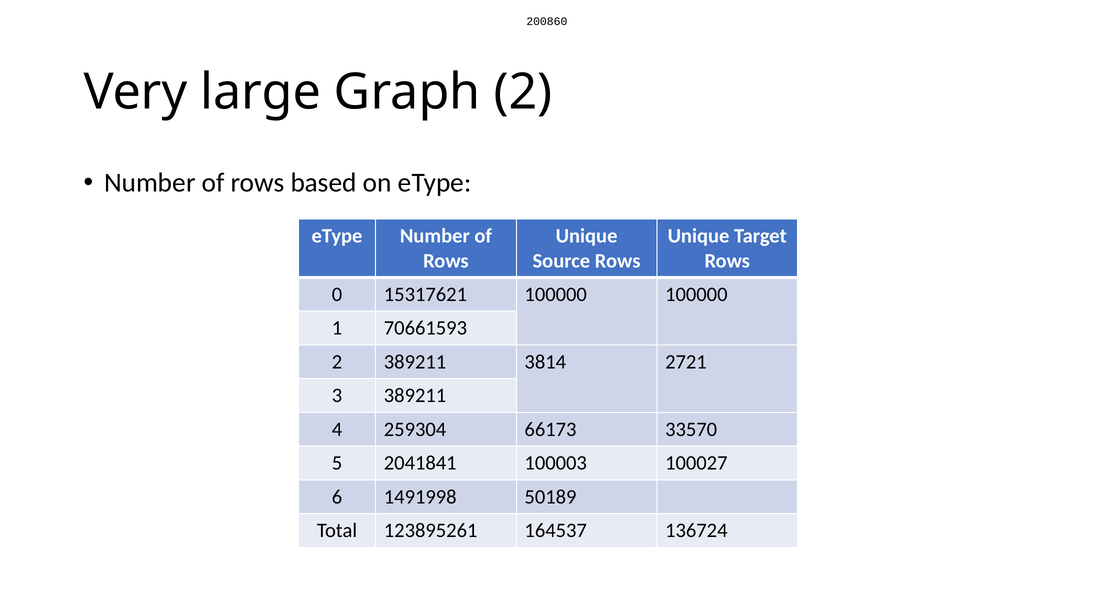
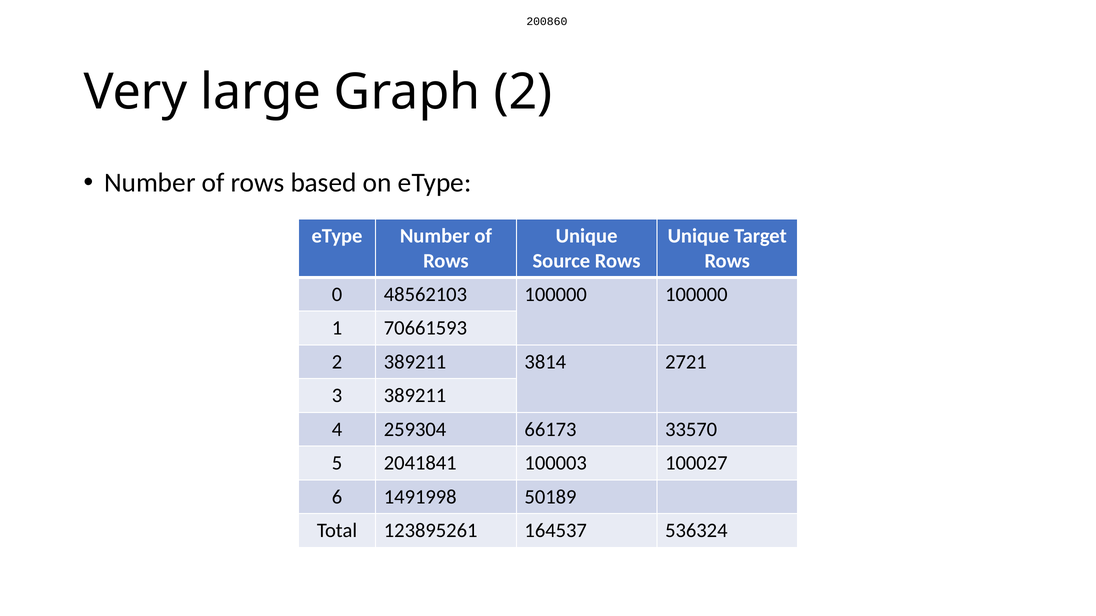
15317621: 15317621 -> 48562103
136724: 136724 -> 536324
